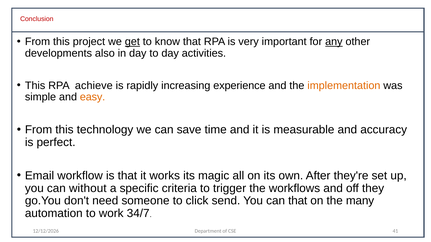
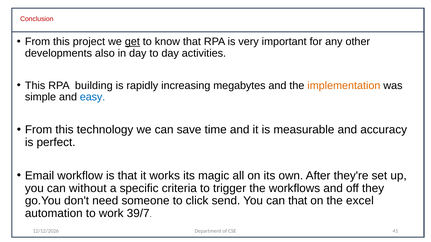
any underline: present -> none
achieve: achieve -> building
experience: experience -> megabytes
easy colour: orange -> blue
many: many -> excel
34/7: 34/7 -> 39/7
